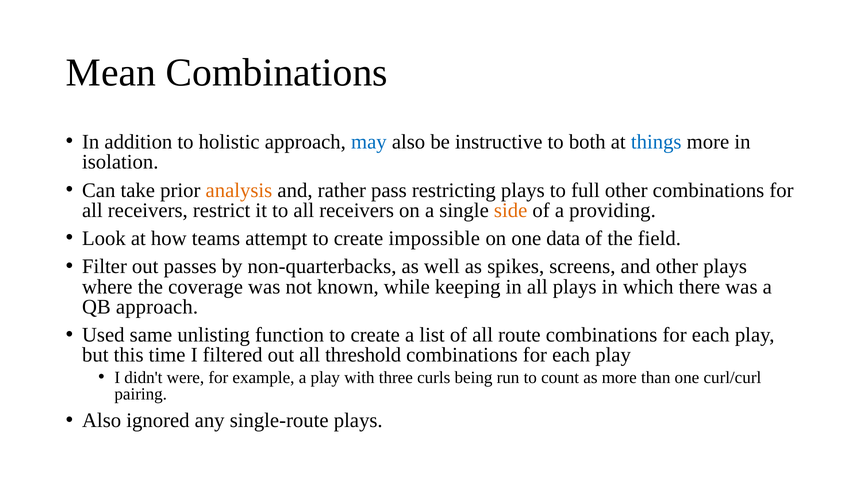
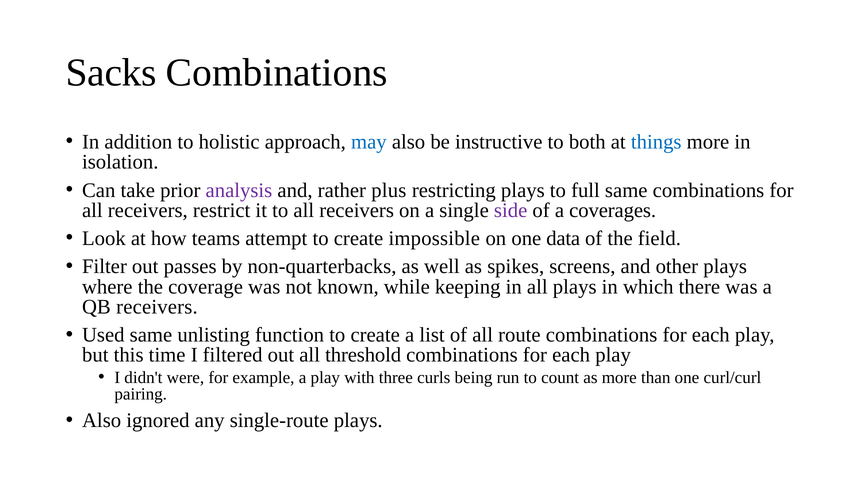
Mean: Mean -> Sacks
analysis colour: orange -> purple
pass: pass -> plus
full other: other -> same
side colour: orange -> purple
providing: providing -> coverages
QB approach: approach -> receivers
